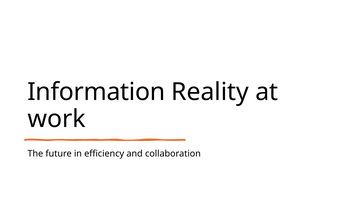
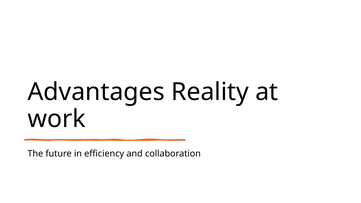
Information: Information -> Advantages
